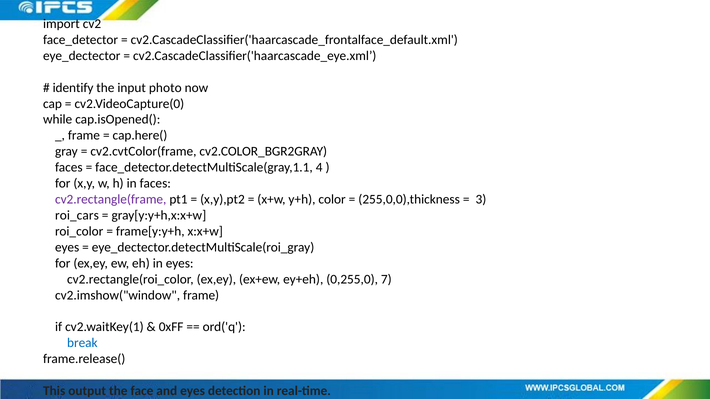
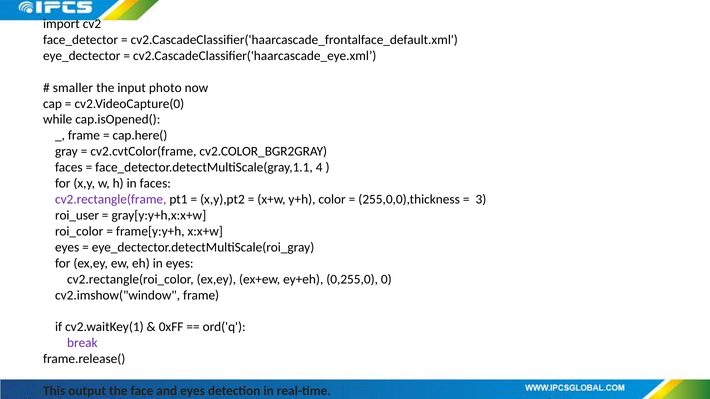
identify: identify -> smaller
roi_cars: roi_cars -> roi_user
7: 7 -> 0
break colour: blue -> purple
